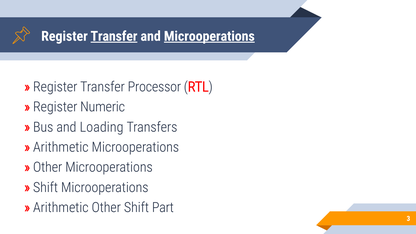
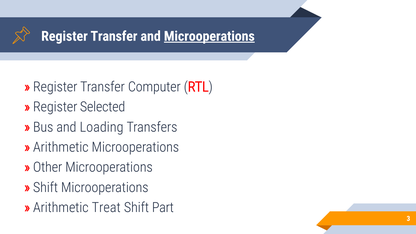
Transfer at (114, 36) underline: present -> none
Processor: Processor -> Computer
Numeric: Numeric -> Selected
Arithmetic Other: Other -> Treat
